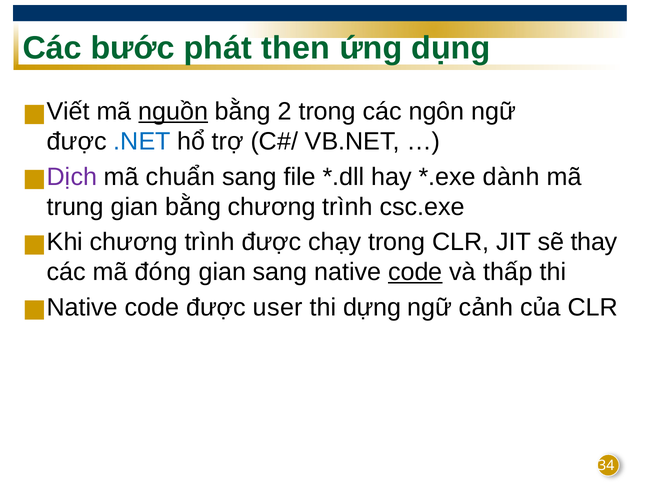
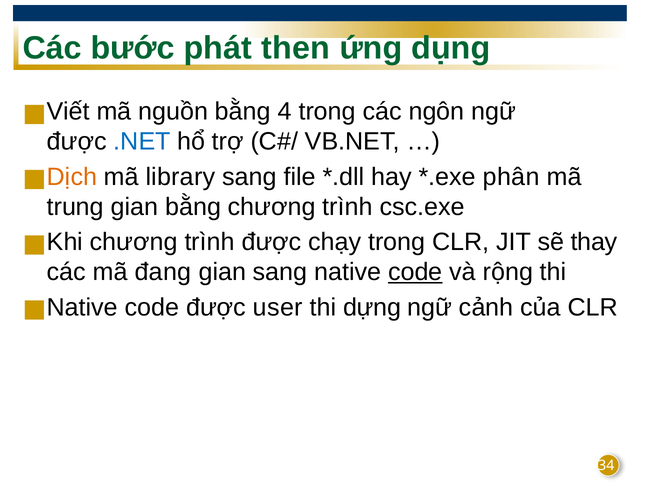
nguồn underline: present -> none
2: 2 -> 4
Dịch colour: purple -> orange
chuẩn: chuẩn -> library
dành: dành -> phân
đóng: đóng -> đang
thấp: thấp -> rộng
